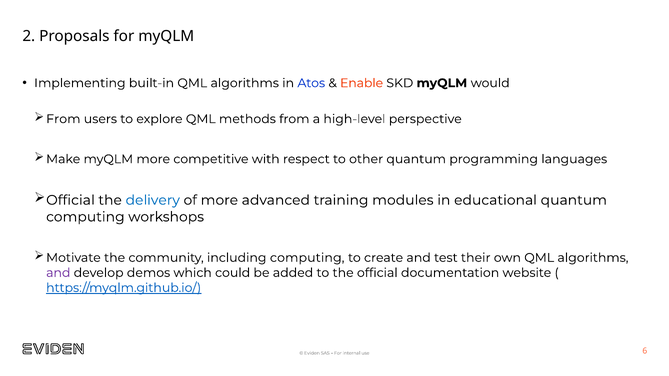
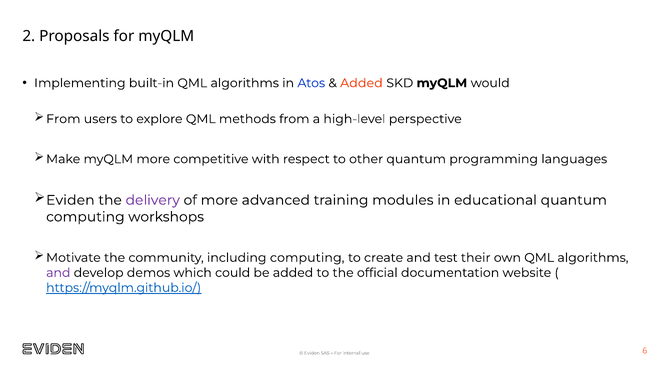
Enable at (362, 83): Enable -> Added
Official at (70, 200): Official -> Eviden
delivery colour: blue -> purple
